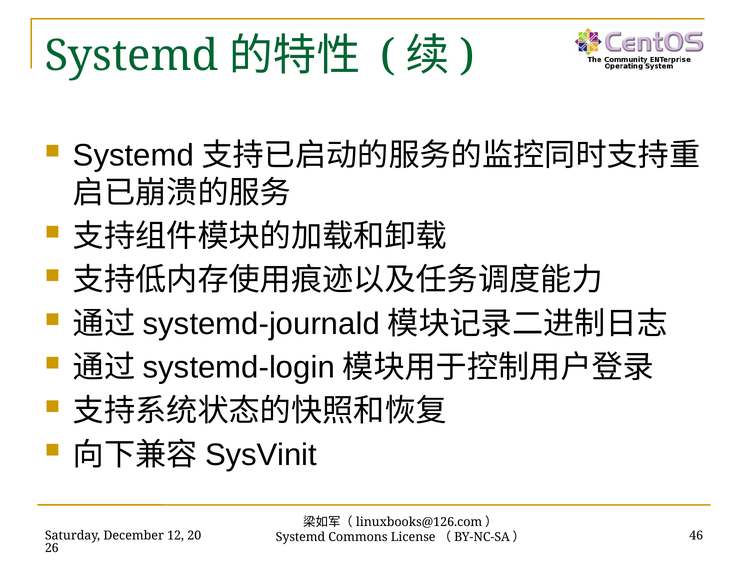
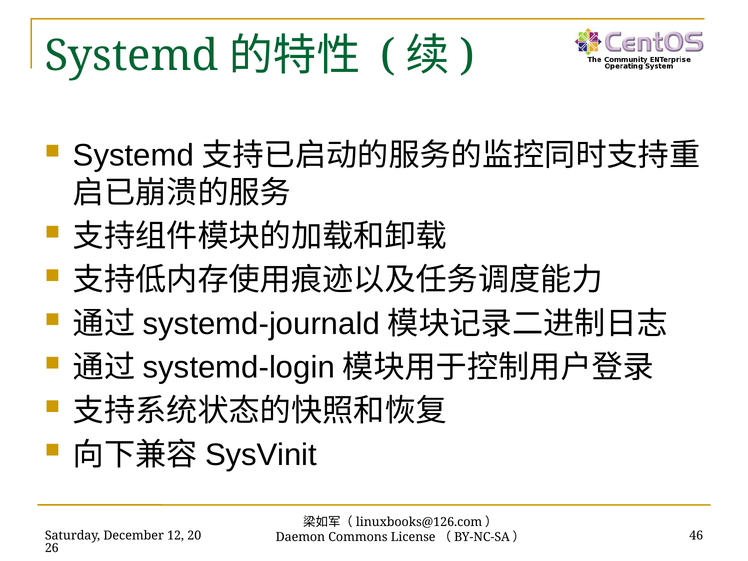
Systemd at (300, 537): Systemd -> Daemon
